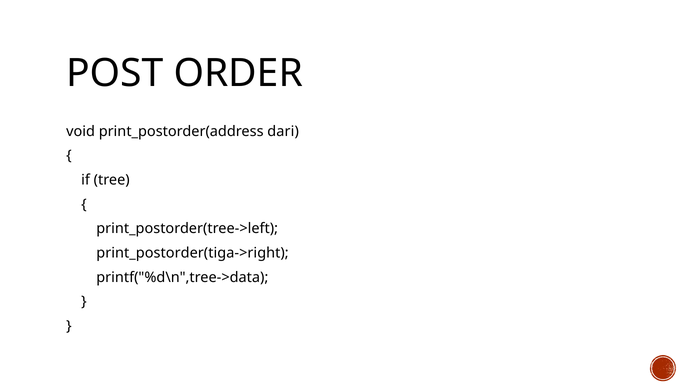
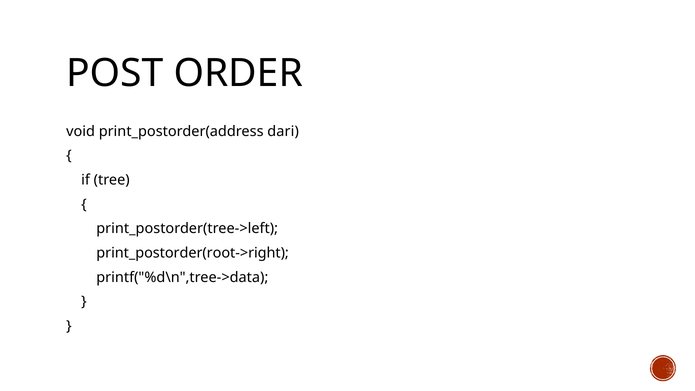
print_postorder(tiga->right: print_postorder(tiga->right -> print_postorder(root->right
